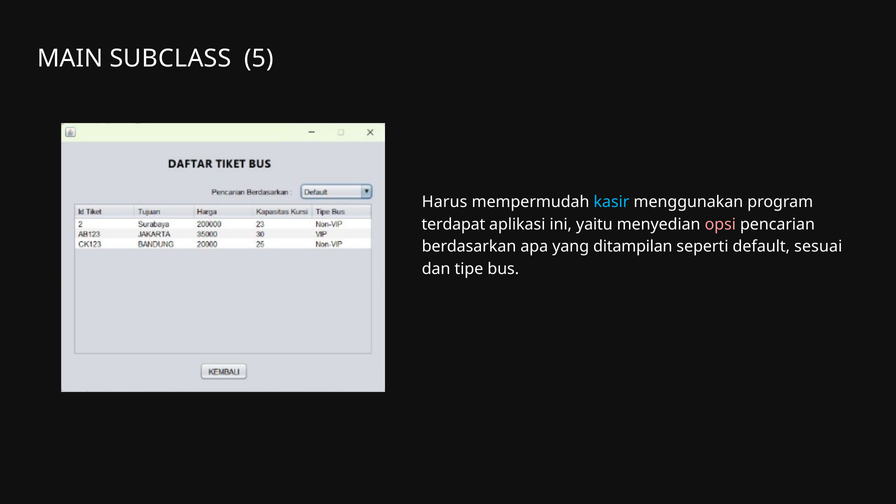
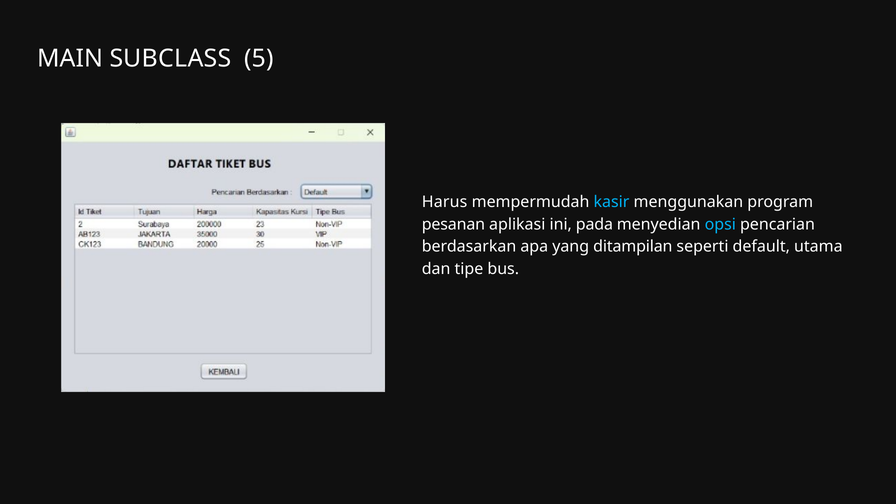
terdapat: terdapat -> pesanan
yaitu: yaitu -> pada
opsi colour: pink -> light blue
sesuai: sesuai -> utama
